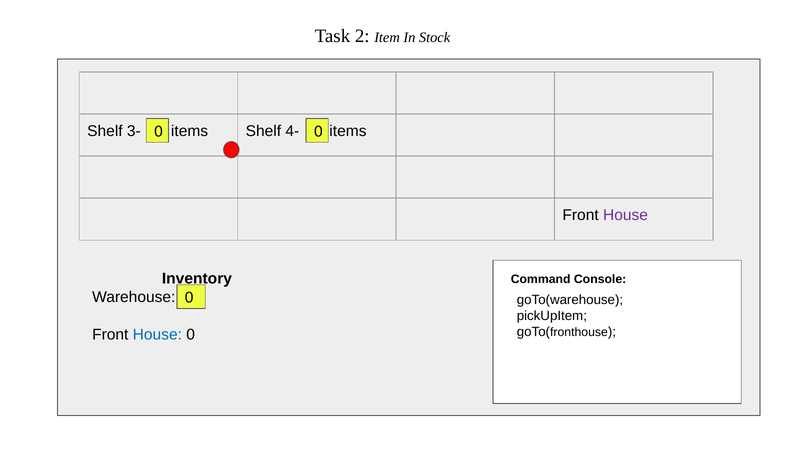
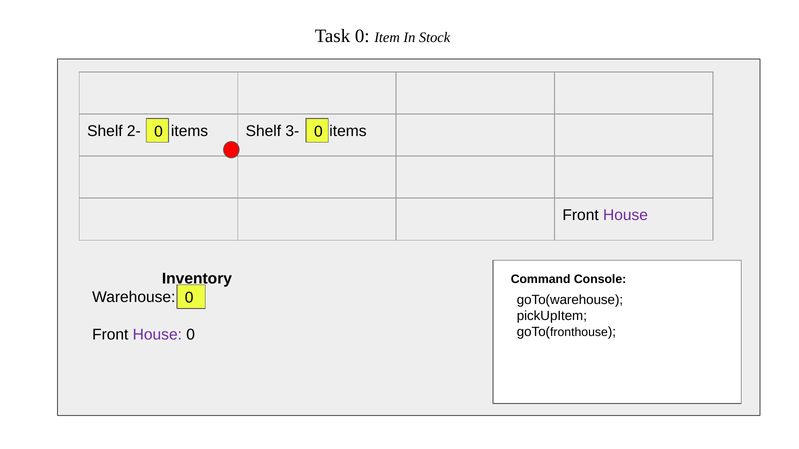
Task 2: 2 -> 0
3-: 3- -> 2-
4-: 4- -> 3-
House at (157, 335) colour: blue -> purple
